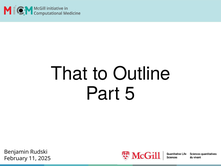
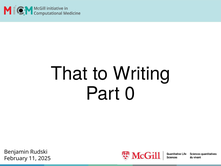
Outline: Outline -> Writing
5: 5 -> 0
